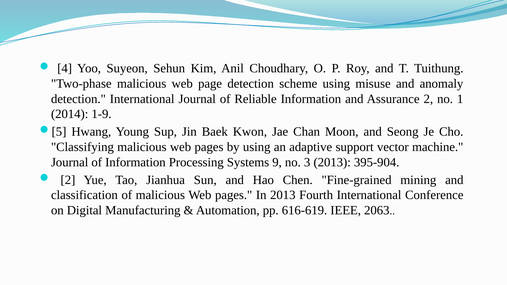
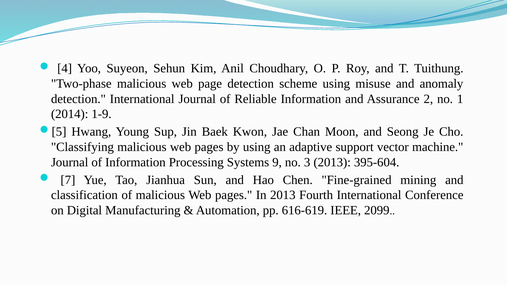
395-904: 395-904 -> 395-604
2 at (68, 180): 2 -> 7
2063: 2063 -> 2099
